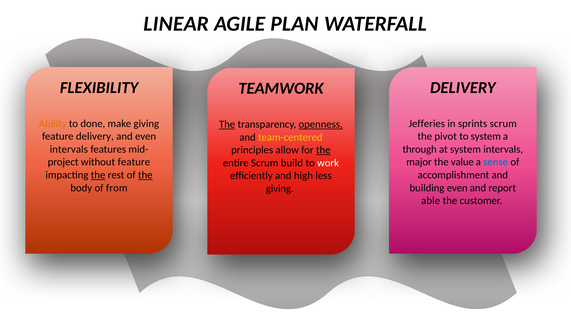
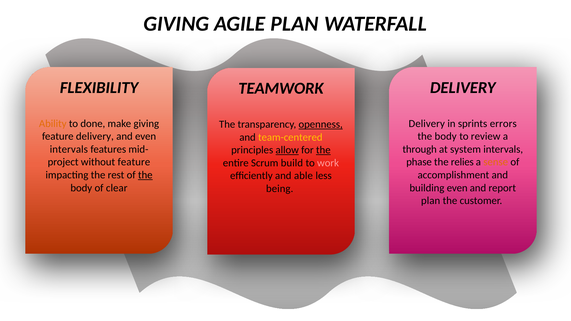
LINEAR at (176, 24): LINEAR -> GIVING
Jefferies at (427, 124): Jefferies -> Delivery
sprints scrum: scrum -> errors
The at (227, 124) underline: present -> none
pivot at (446, 137): pivot -> body
to system: system -> review
allow underline: none -> present
major: major -> phase
value: value -> relies
sense colour: blue -> orange
work colour: white -> pink
the at (98, 175) underline: present -> none
high: high -> able
from: from -> clear
giving at (280, 189): giving -> being
able at (431, 201): able -> plan
